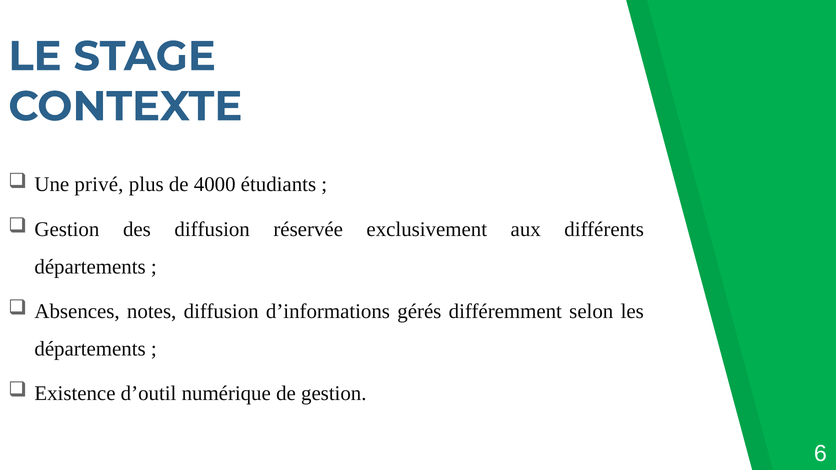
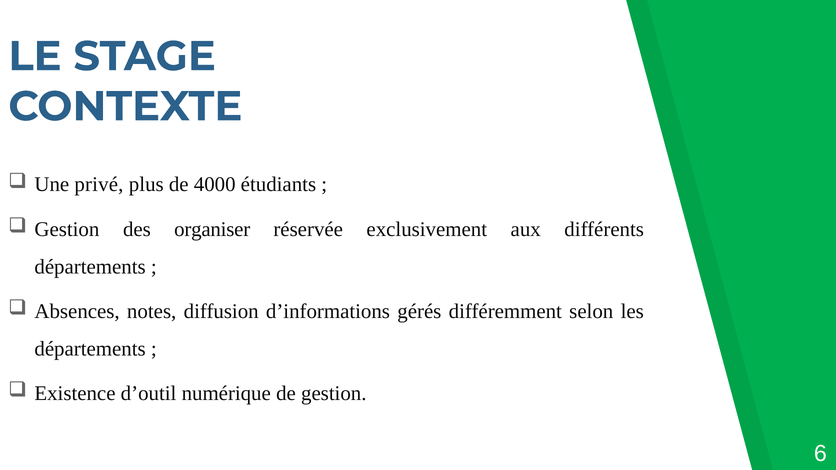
des diffusion: diffusion -> organiser
